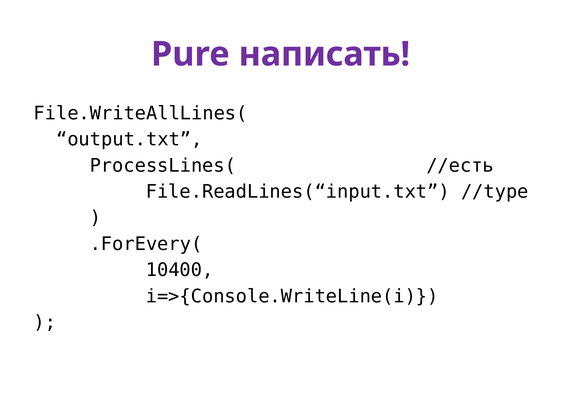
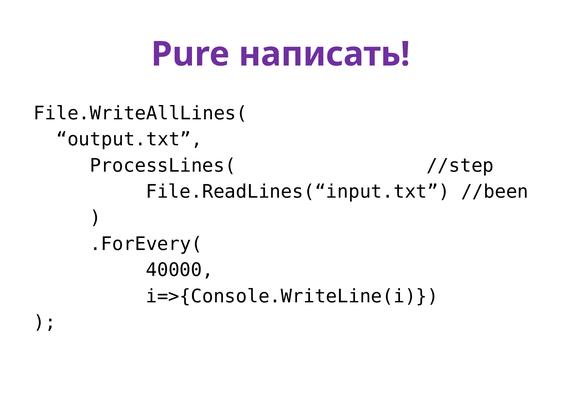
//есть: //есть -> //step
//type: //type -> //been
10400: 10400 -> 40000
